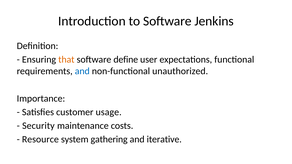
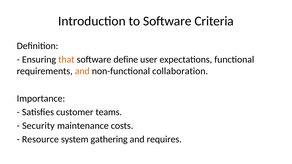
Jenkins: Jenkins -> Criteria
and at (82, 71) colour: blue -> orange
unauthorized: unauthorized -> collaboration
usage: usage -> teams
iterative: iterative -> requires
